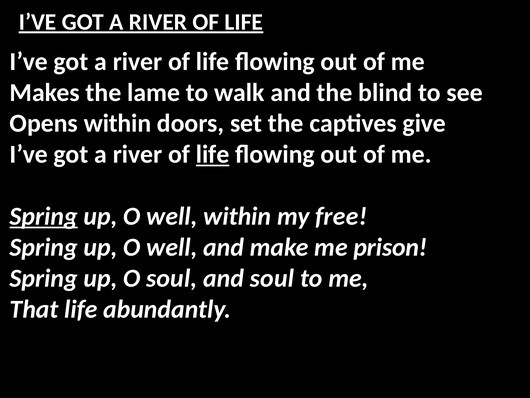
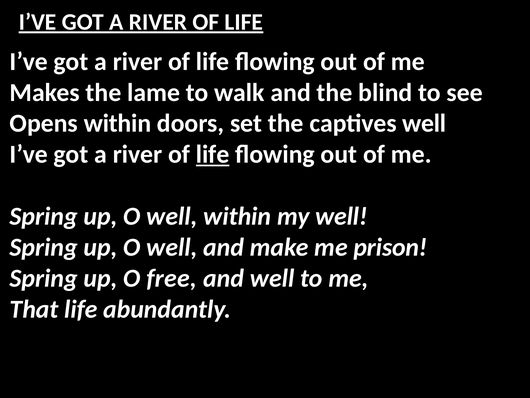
captives give: give -> well
Spring at (44, 216) underline: present -> none
my free: free -> well
O soul: soul -> free
and soul: soul -> well
